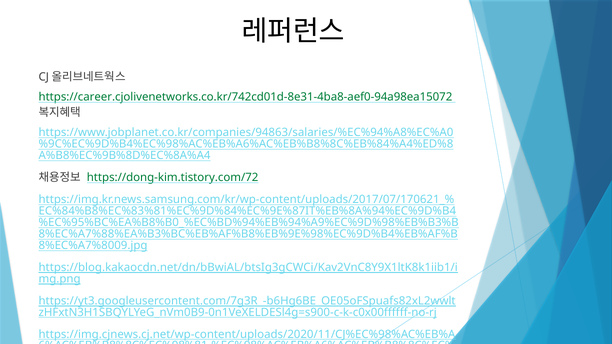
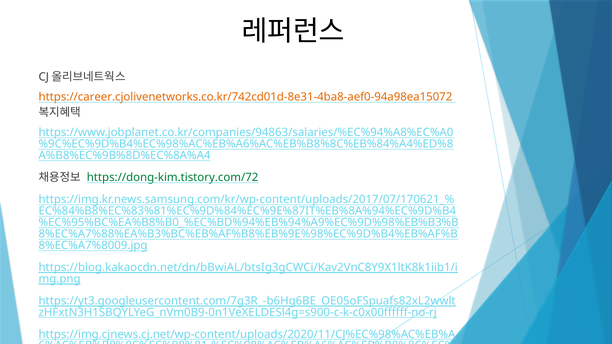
https://career.cjolivenetworks.co.kr/742cd01d-8e31-4ba8-aef0-94a98ea15072 colour: green -> orange
